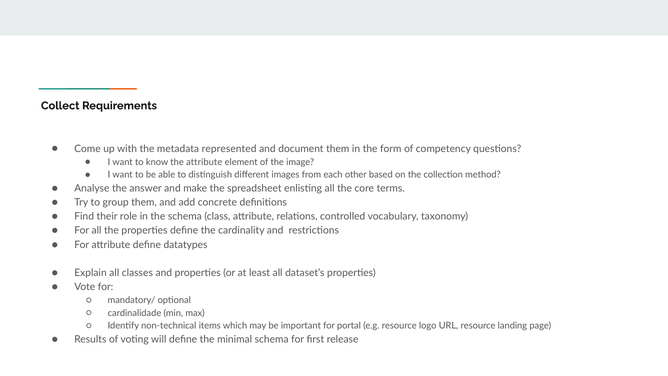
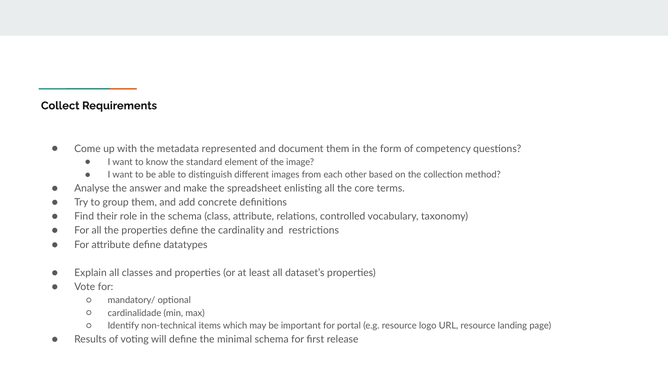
the attribute: attribute -> standard
